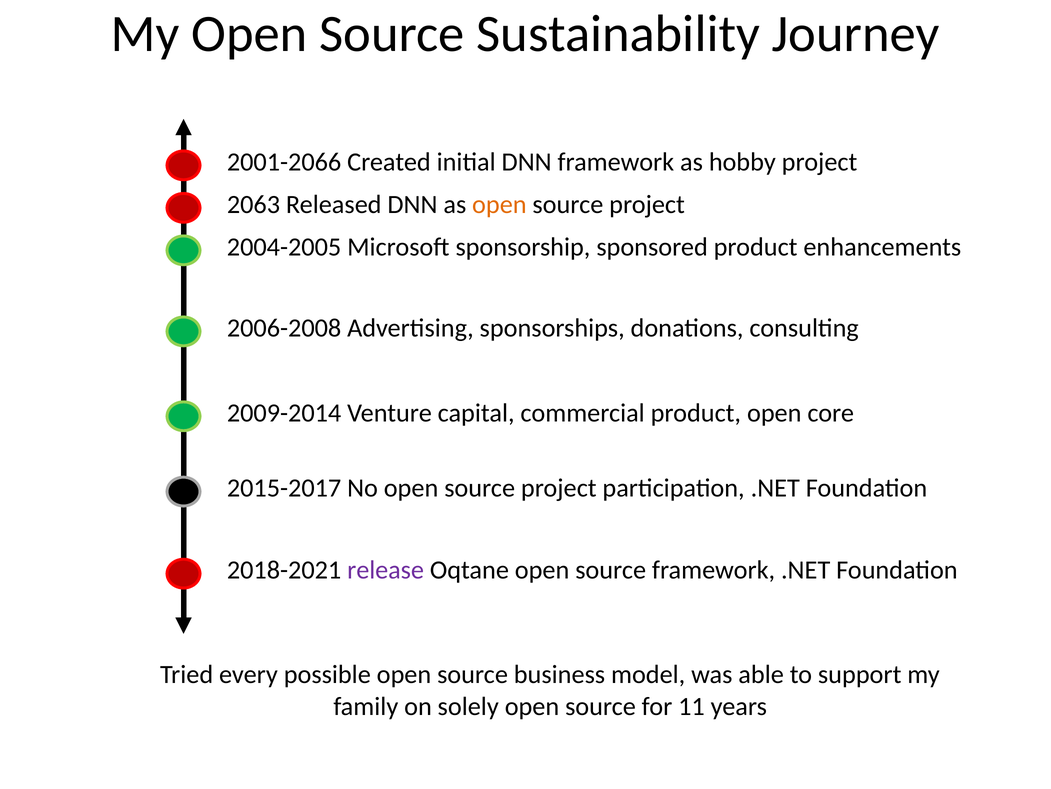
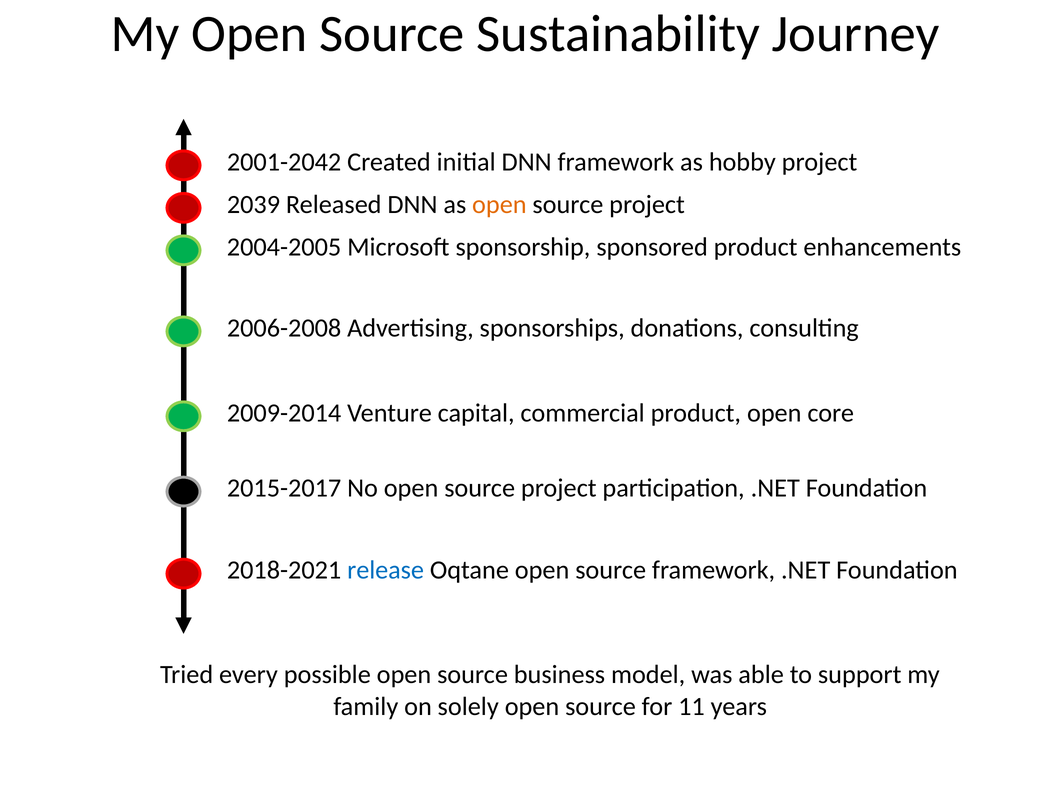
2001-2066: 2001-2066 -> 2001-2042
2063: 2063 -> 2039
release colour: purple -> blue
